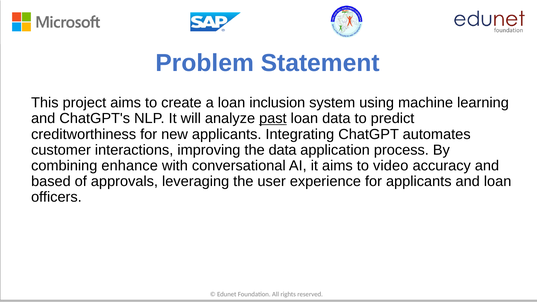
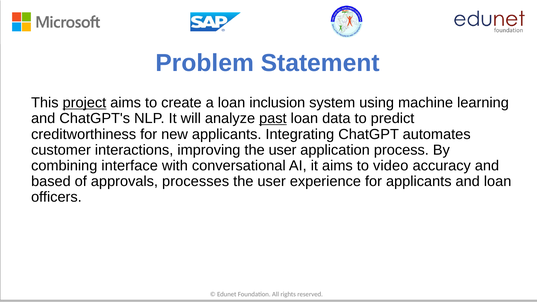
project underline: none -> present
improving the data: data -> user
enhance: enhance -> interface
leveraging: leveraging -> processes
